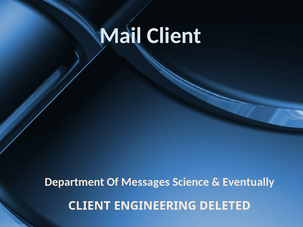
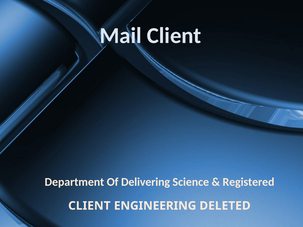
Messages: Messages -> Delivering
Eventually: Eventually -> Registered
